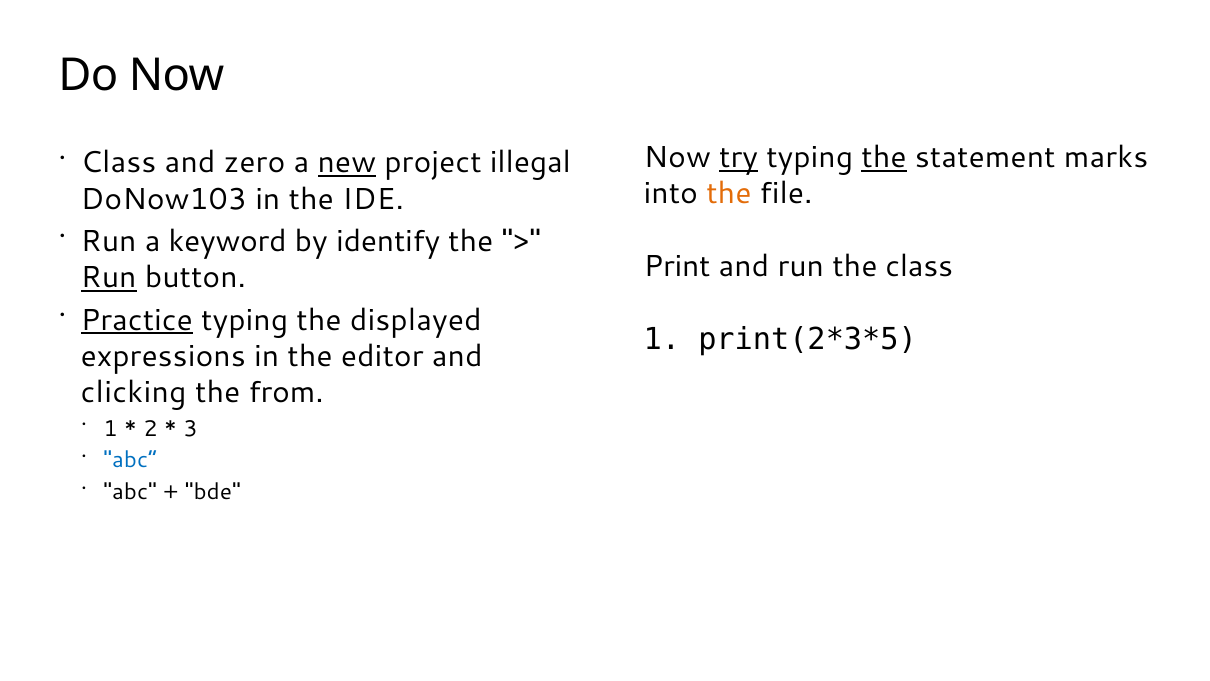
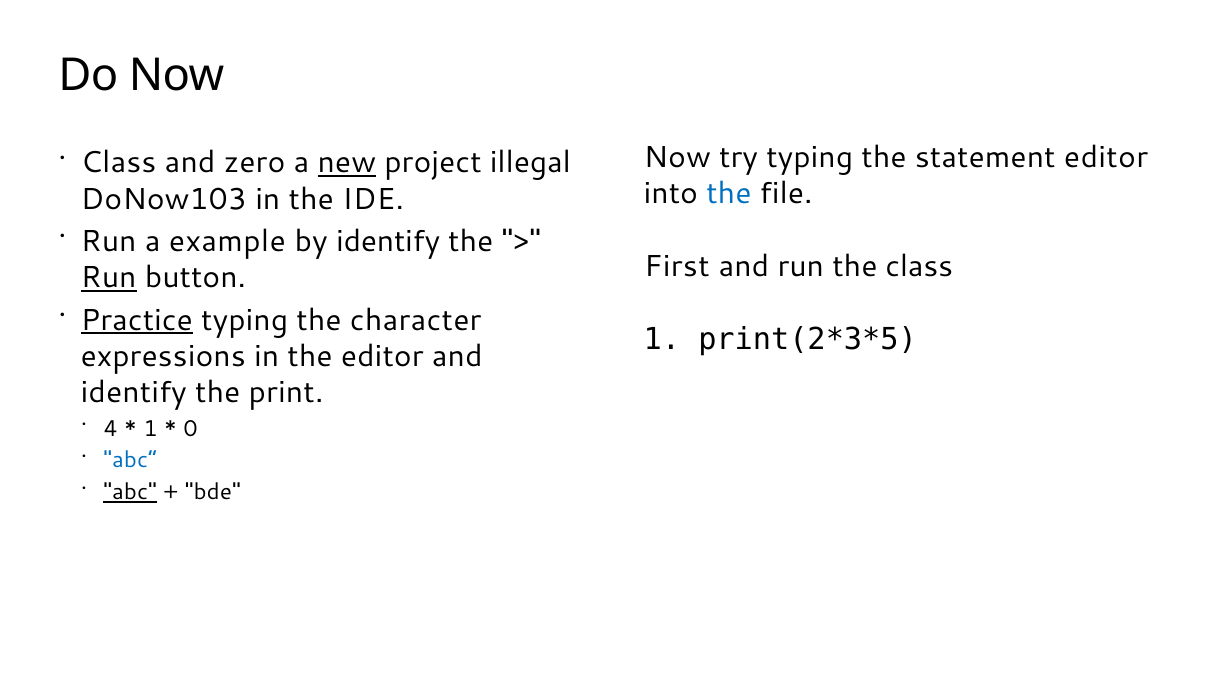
try underline: present -> none
the at (884, 158) underline: present -> none
statement marks: marks -> editor
the at (729, 194) colour: orange -> blue
keyword: keyword -> example
Print: Print -> First
displayed: displayed -> character
clicking at (134, 393): clicking -> identify
from: from -> print
1 at (111, 428): 1 -> 4
2 at (150, 428): 2 -> 1
3: 3 -> 0
abc underline: none -> present
